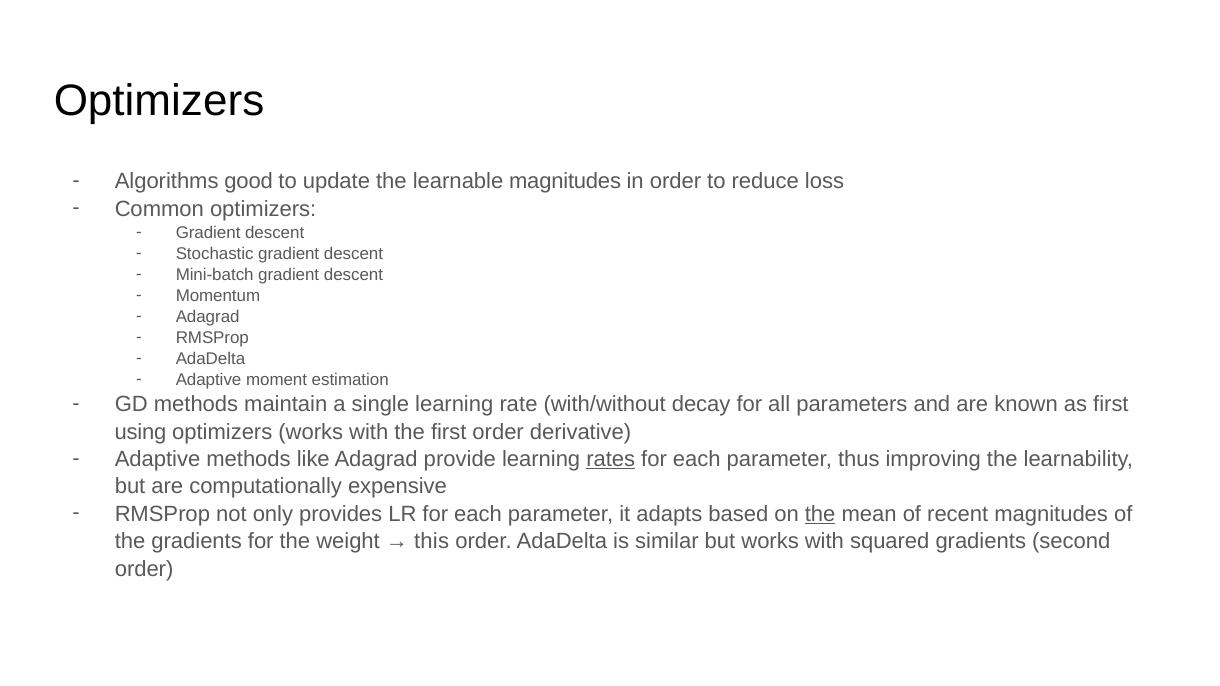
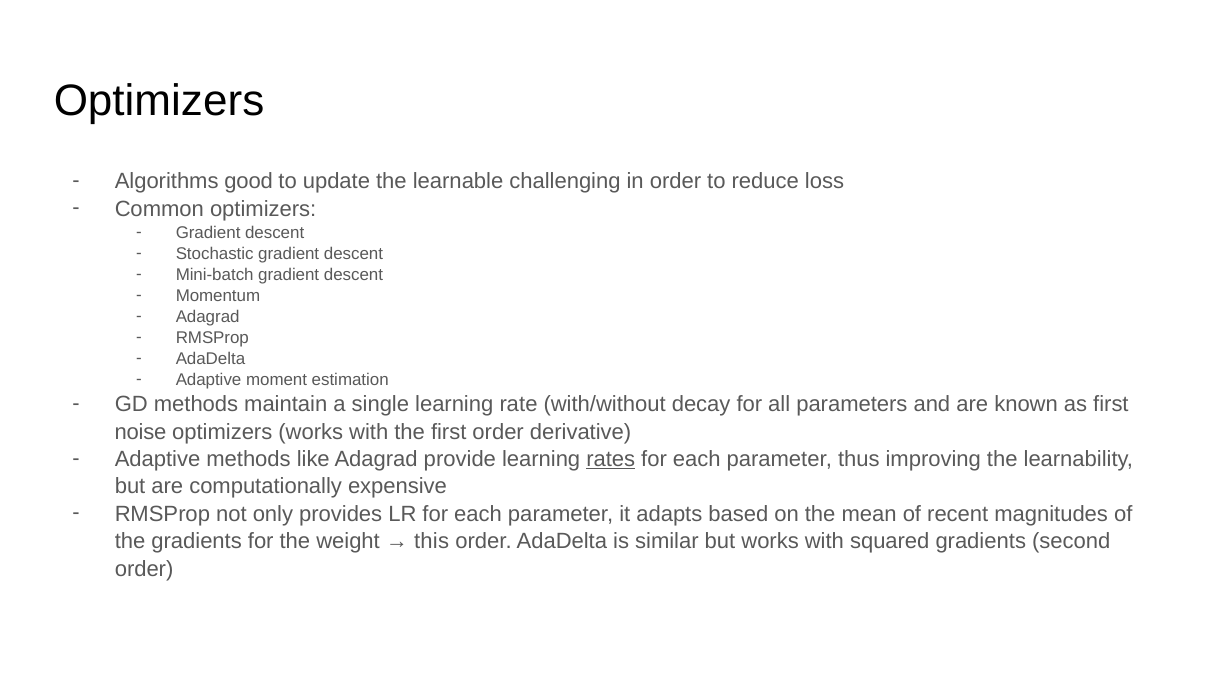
learnable magnitudes: magnitudes -> challenging
using: using -> noise
the at (820, 514) underline: present -> none
